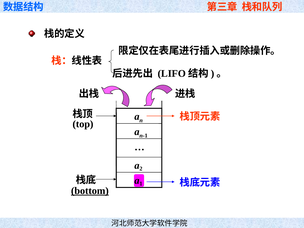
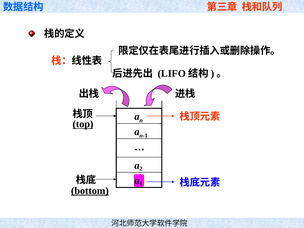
top underline: none -> present
